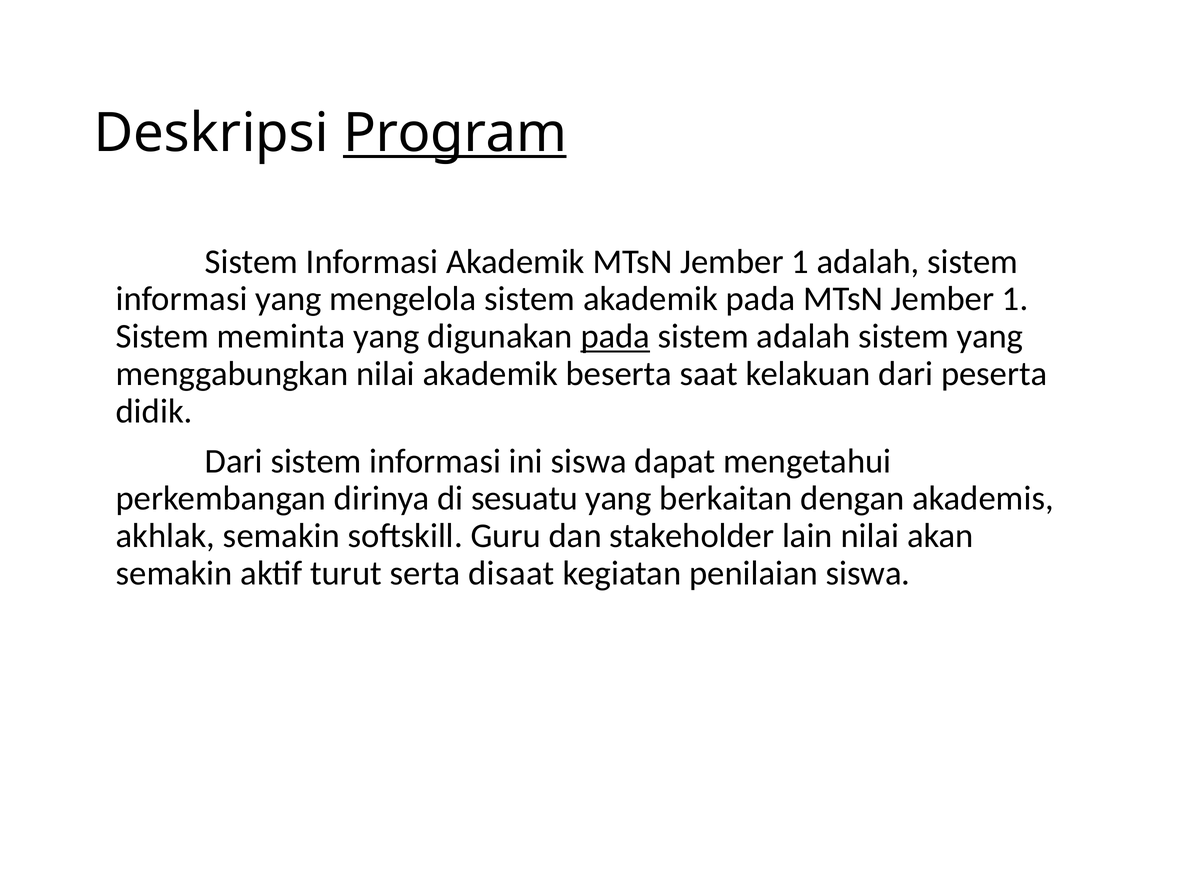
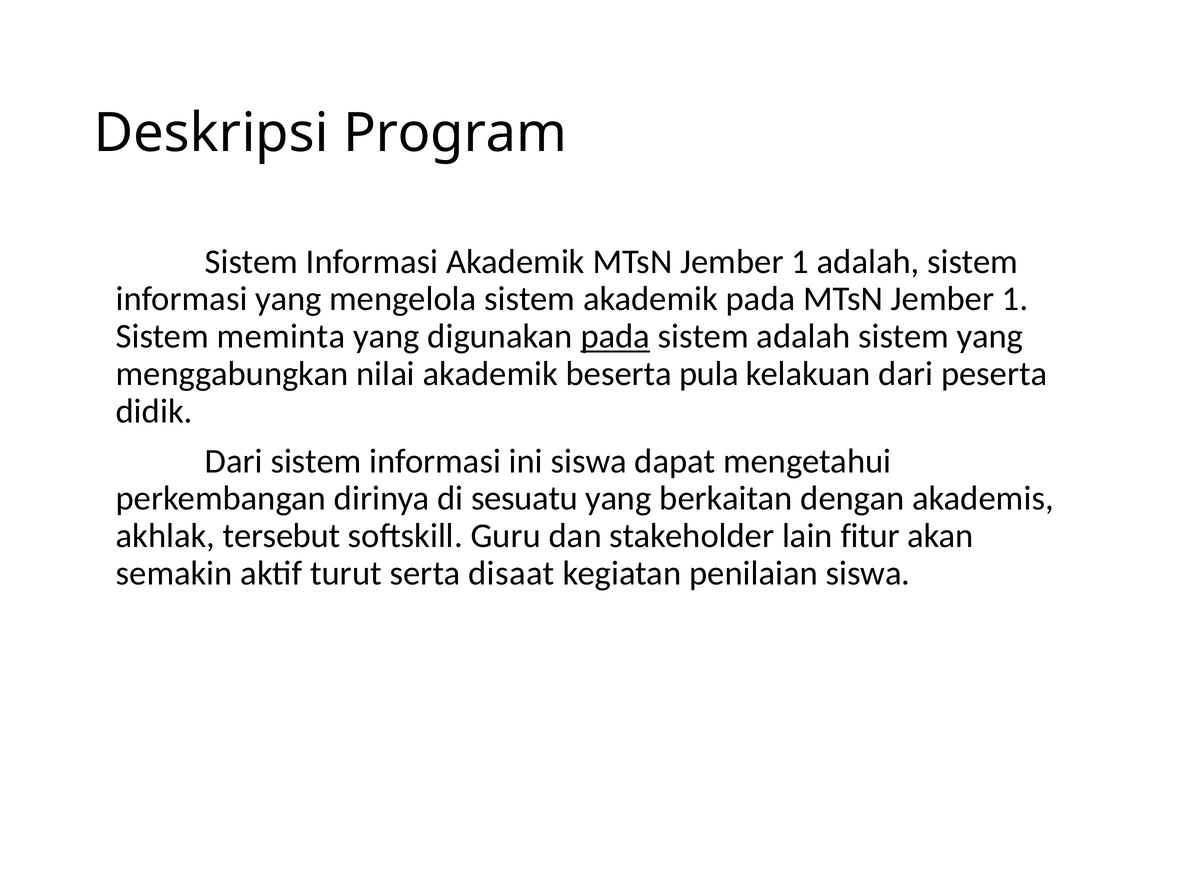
Program underline: present -> none
saat: saat -> pula
akhlak semakin: semakin -> tersebut
lain nilai: nilai -> fitur
